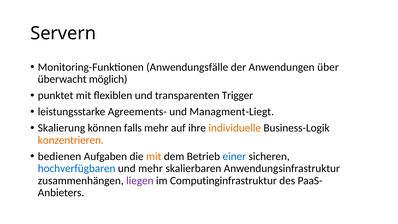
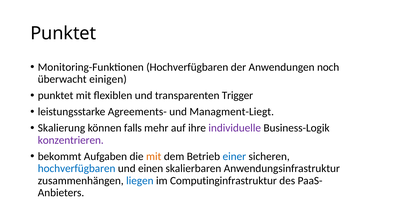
Servern at (63, 33): Servern -> Punktet
Monitoring-Funktionen Anwendungsfälle: Anwendungsfälle -> Hochverfügbaren
über: über -> noch
möglich: möglich -> einigen
individuelle colour: orange -> purple
konzentrieren colour: orange -> purple
bedienen: bedienen -> bekommt
und mehr: mehr -> einen
liegen colour: purple -> blue
